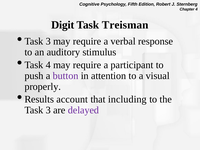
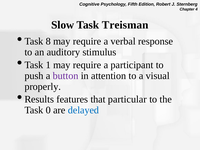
Digit: Digit -> Slow
3 at (48, 41): 3 -> 8
Task 4: 4 -> 1
account: account -> features
including: including -> particular
3 at (48, 110): 3 -> 0
delayed colour: purple -> blue
